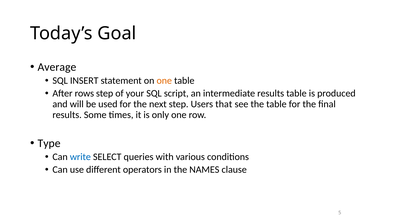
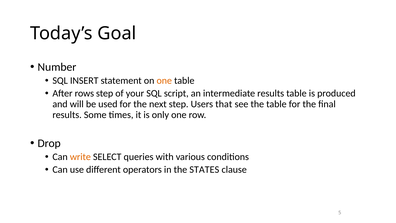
Average: Average -> Number
Type: Type -> Drop
write colour: blue -> orange
NAMES: NAMES -> STATES
